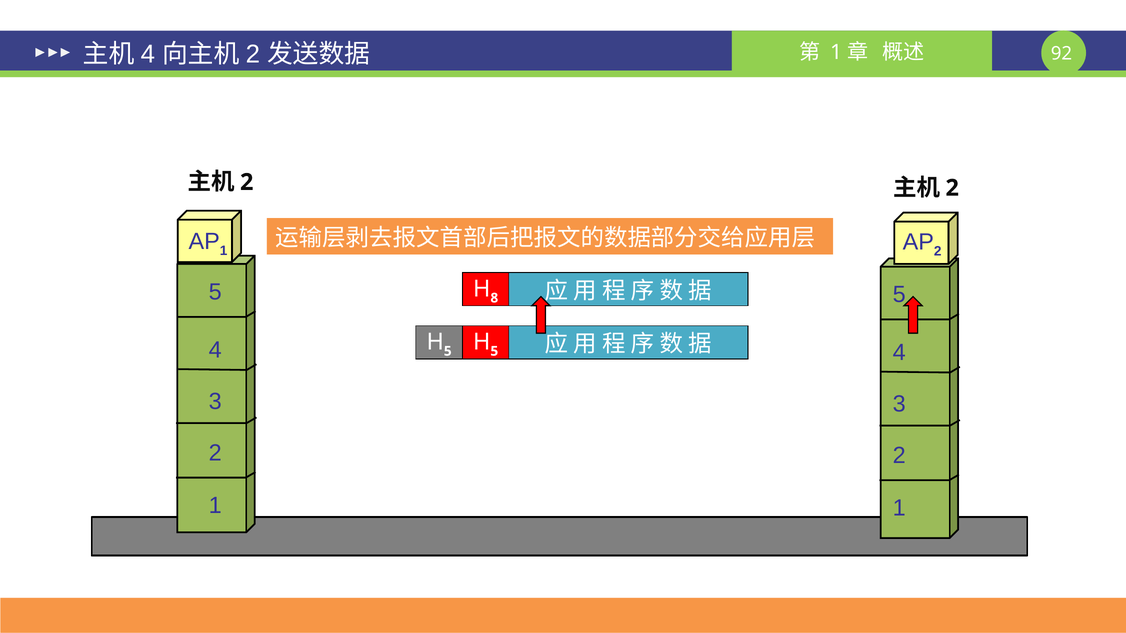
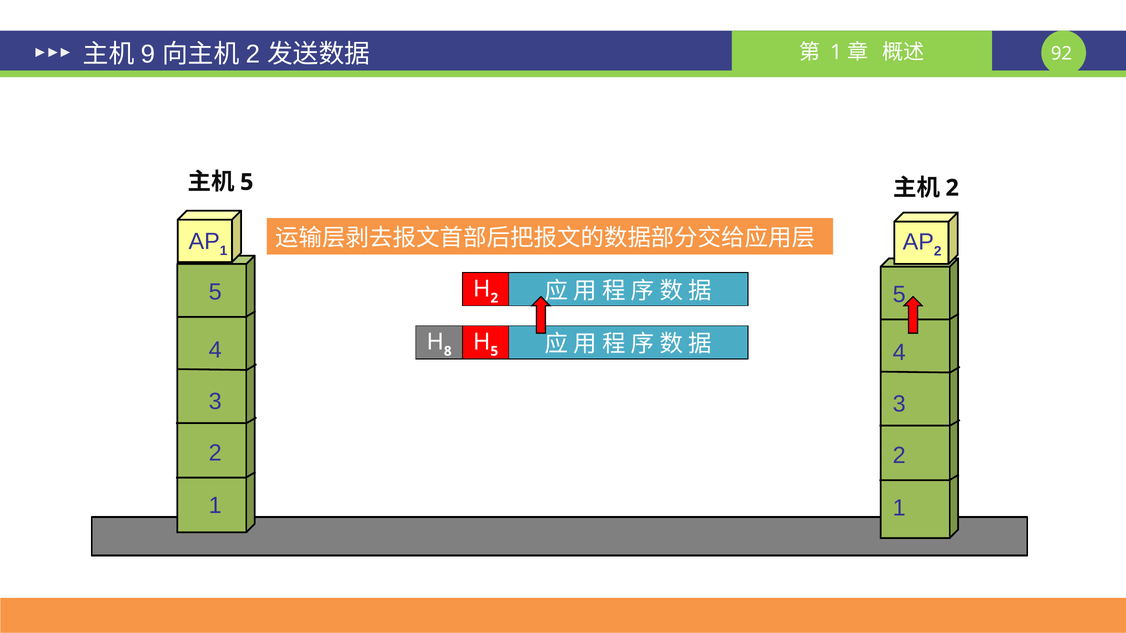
4 at (148, 54): 4 -> 9
2 at (247, 182): 2 -> 5
8 at (494, 298): 8 -> 2
5 at (448, 351): 5 -> 8
